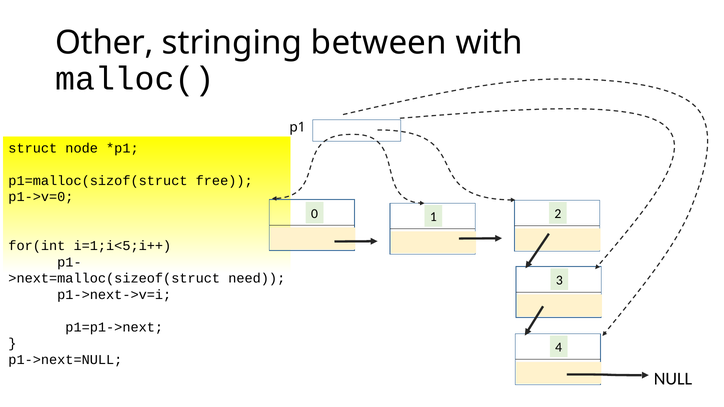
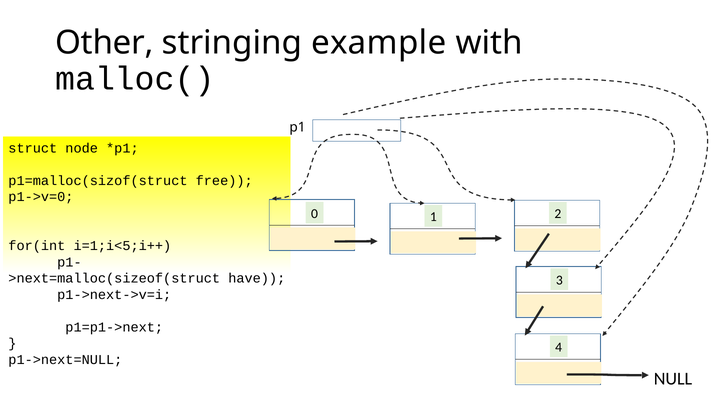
between: between -> example
need: need -> have
